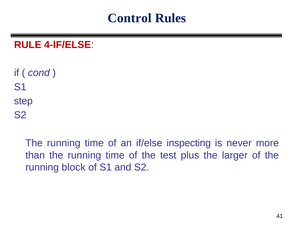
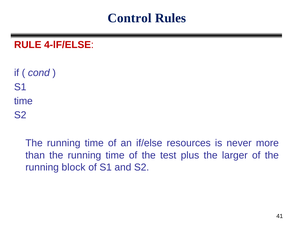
step at (23, 101): step -> time
inspecting: inspecting -> resources
